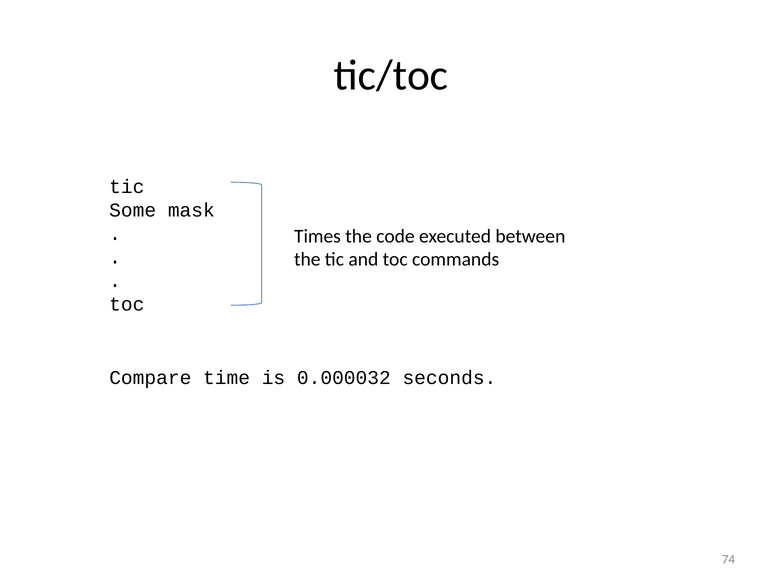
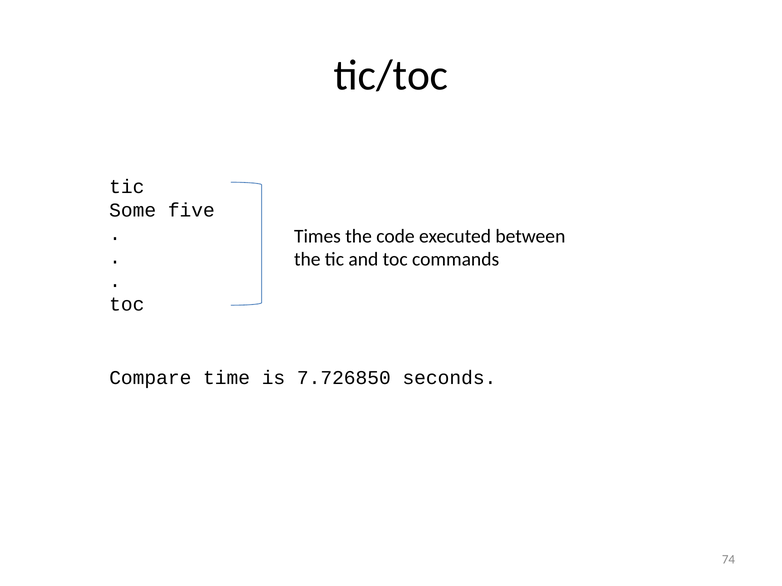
mask: mask -> five
0.000032: 0.000032 -> 7.726850
